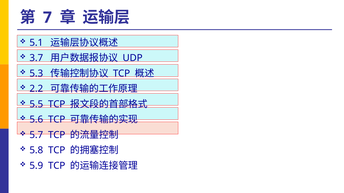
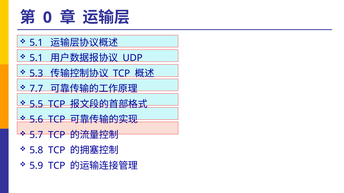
7: 7 -> 0
3.7 at (36, 58): 3.7 -> 5.1
2.2: 2.2 -> 7.7
